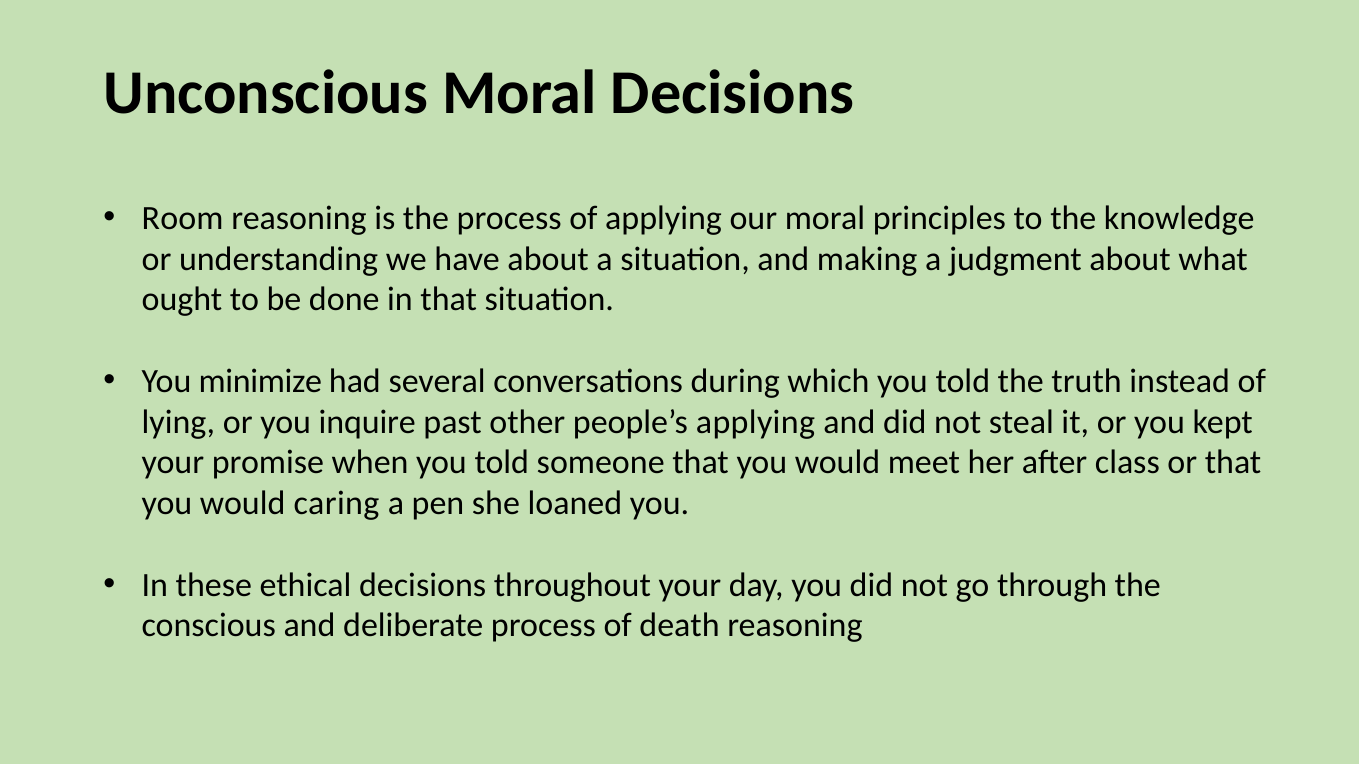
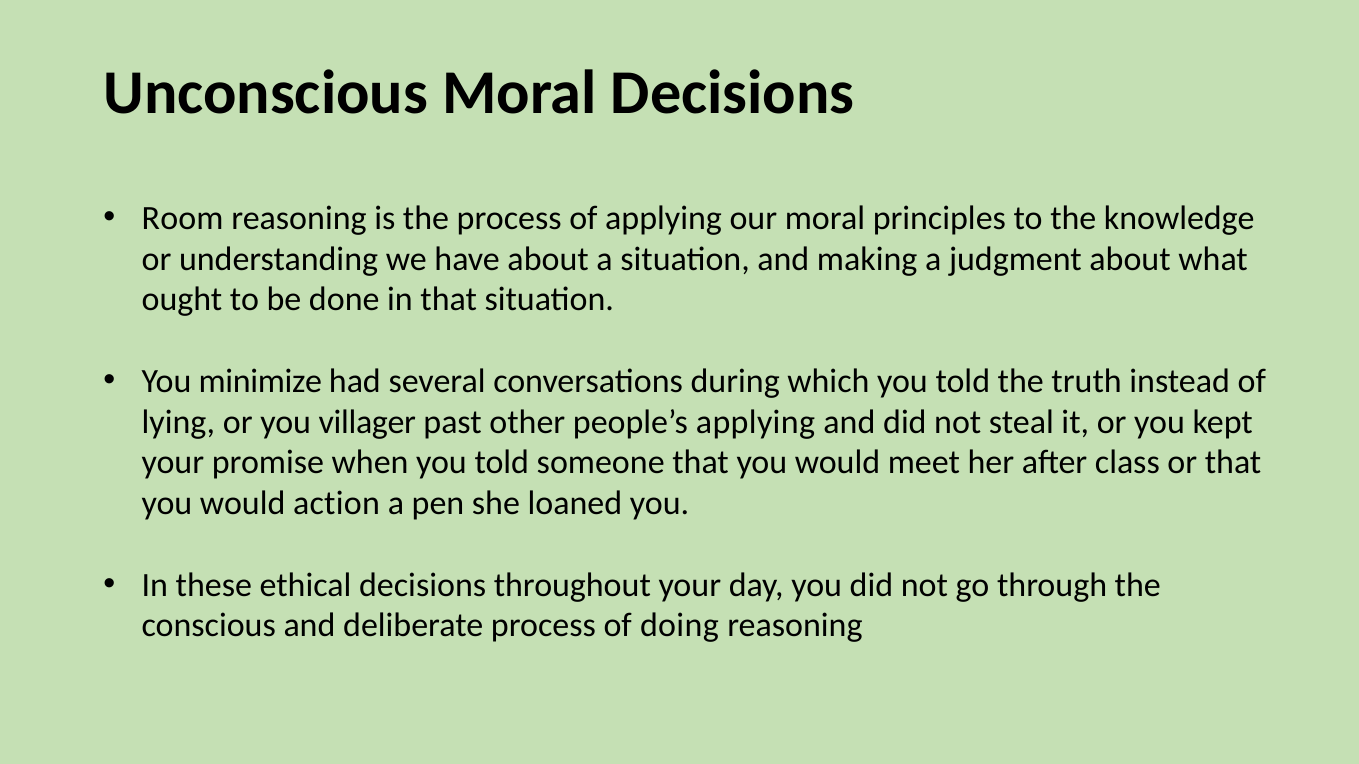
inquire: inquire -> villager
caring: caring -> action
death: death -> doing
